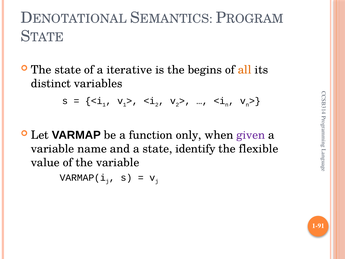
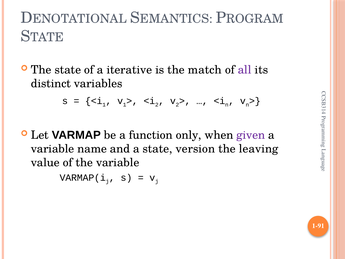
begins: begins -> match
all colour: orange -> purple
identify: identify -> version
flexible: flexible -> leaving
